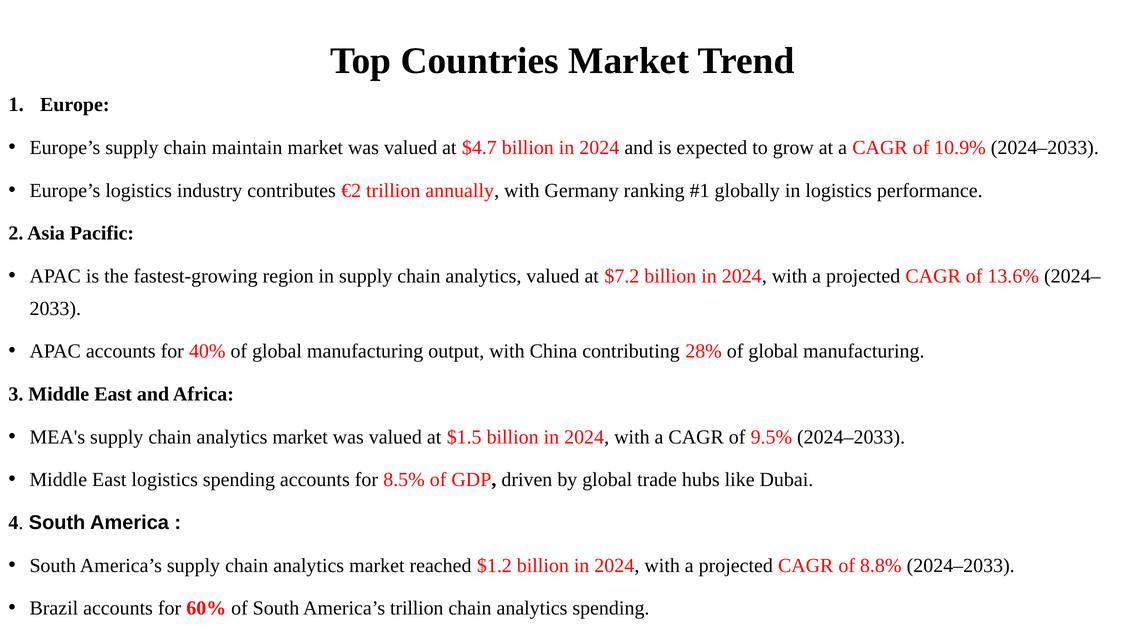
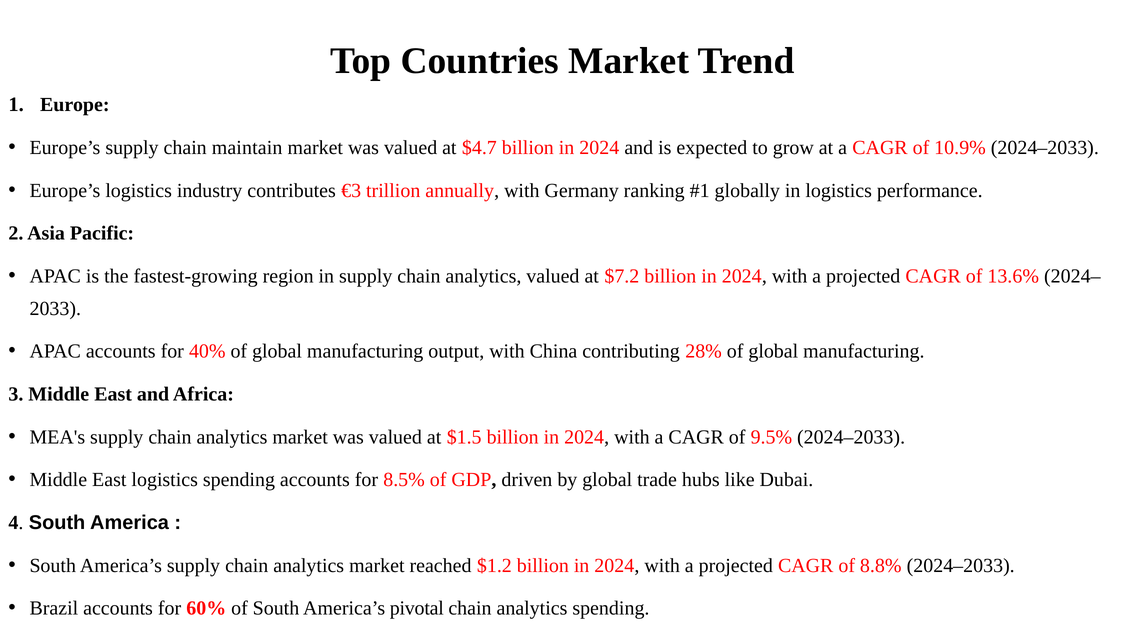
€2: €2 -> €3
America’s trillion: trillion -> pivotal
